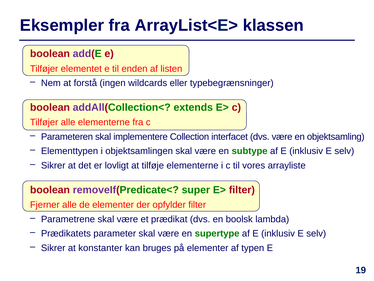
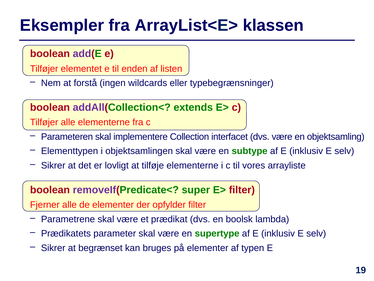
konstanter: konstanter -> begrænset
